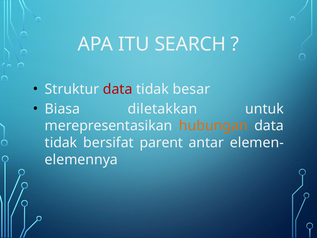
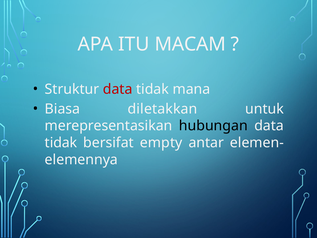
SEARCH: SEARCH -> MACAM
besar: besar -> mana
hubungan colour: orange -> black
parent: parent -> empty
